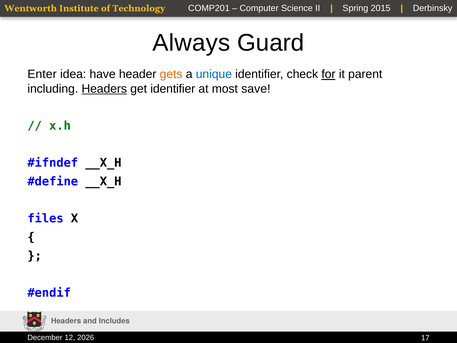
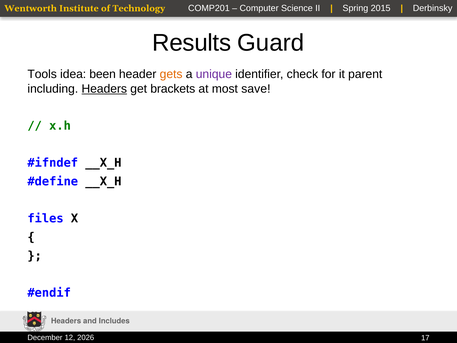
Always: Always -> Results
Enter: Enter -> Tools
have: have -> been
unique colour: blue -> purple
for underline: present -> none
get identifier: identifier -> brackets
